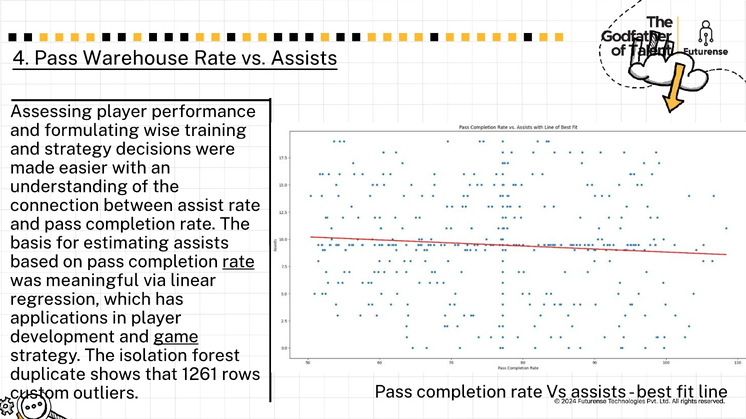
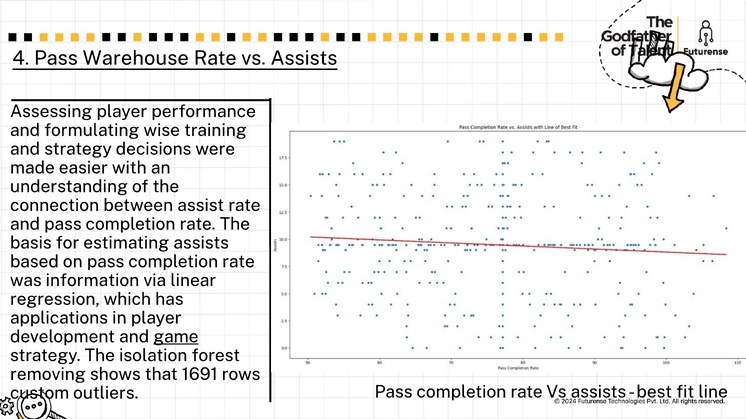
rate at (239, 262) underline: present -> none
meaningful: meaningful -> information
duplicate: duplicate -> removing
1261: 1261 -> 1691
